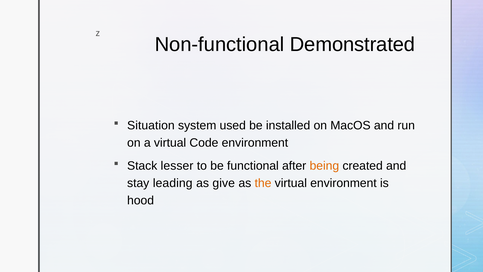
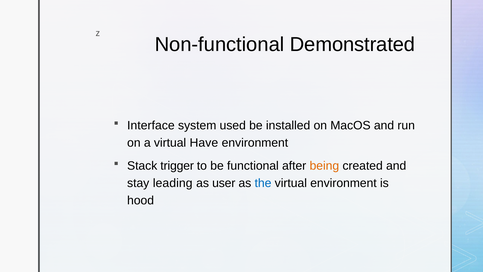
Situation: Situation -> Interface
Code: Code -> Have
lesser: lesser -> trigger
give: give -> user
the colour: orange -> blue
